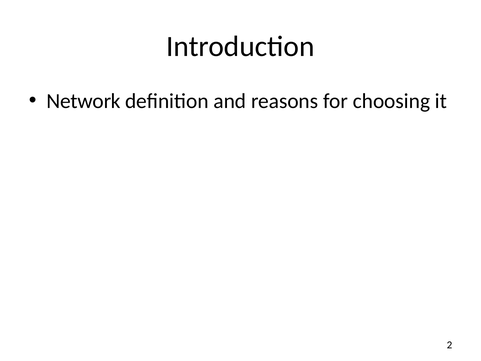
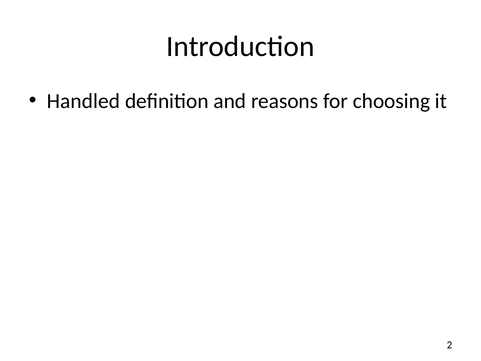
Network: Network -> Handled
